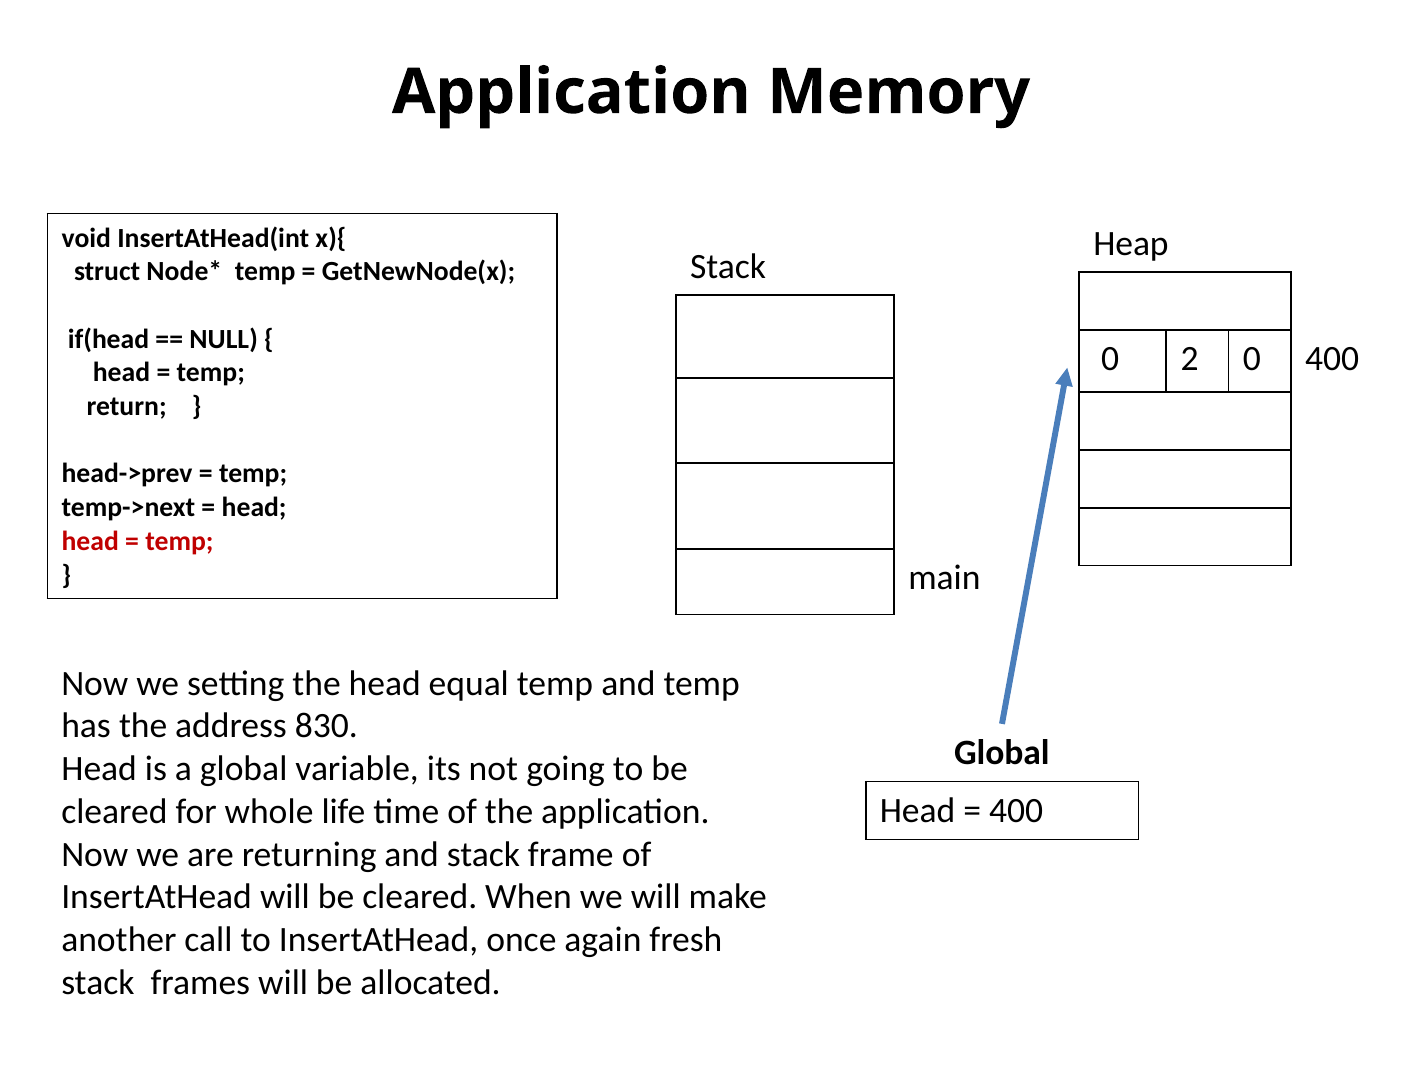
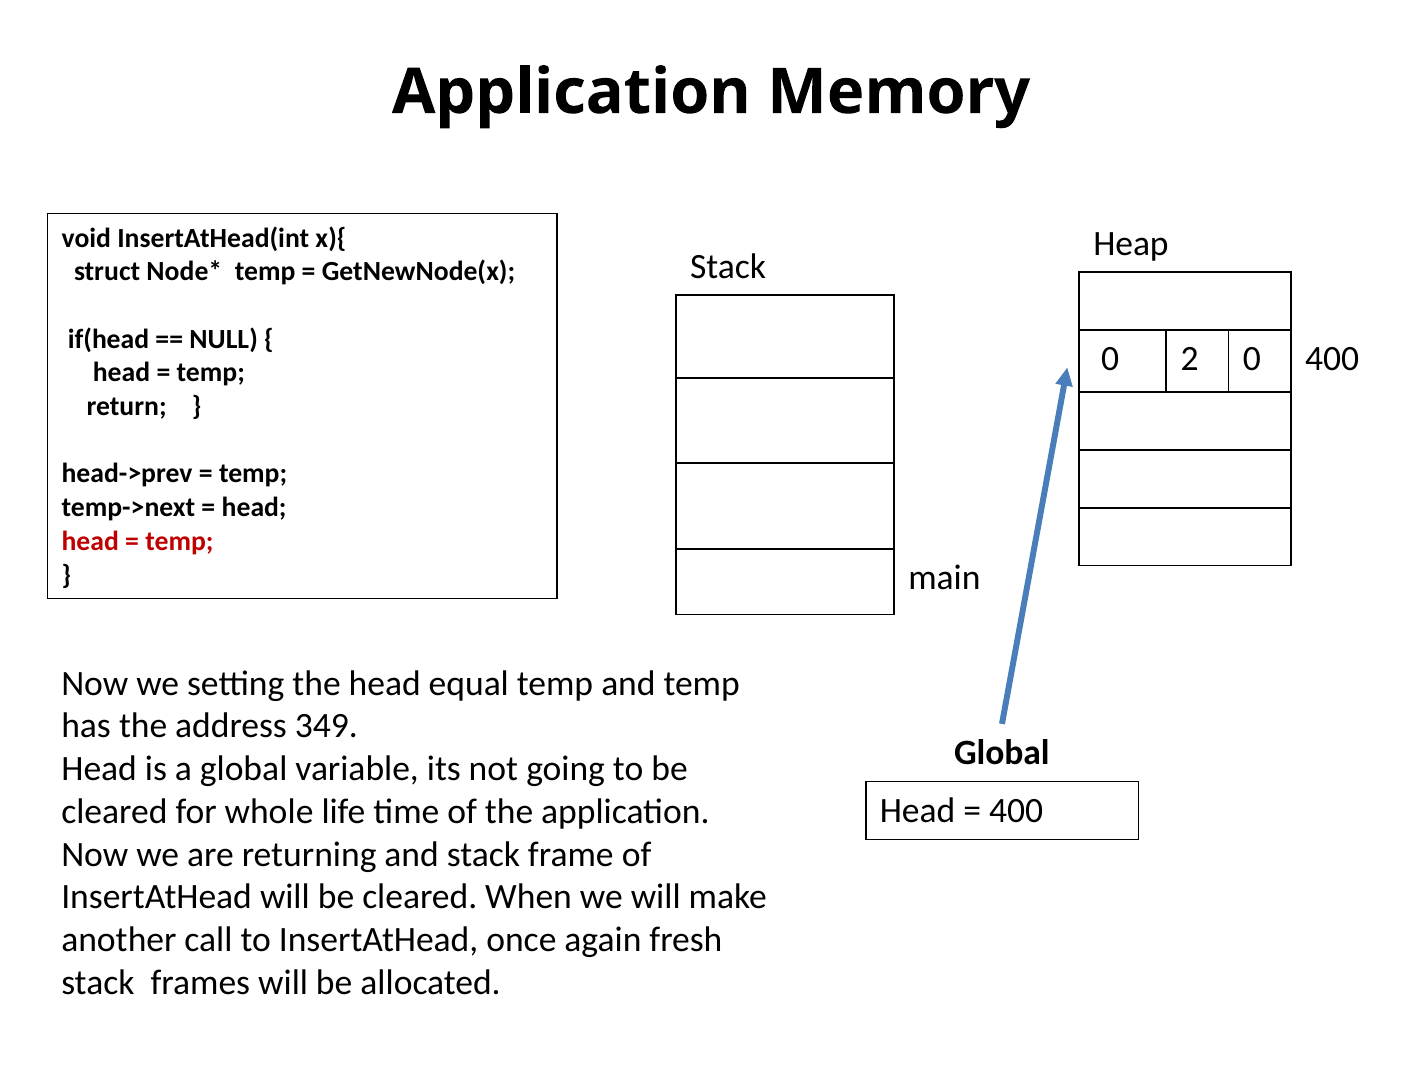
830: 830 -> 349
